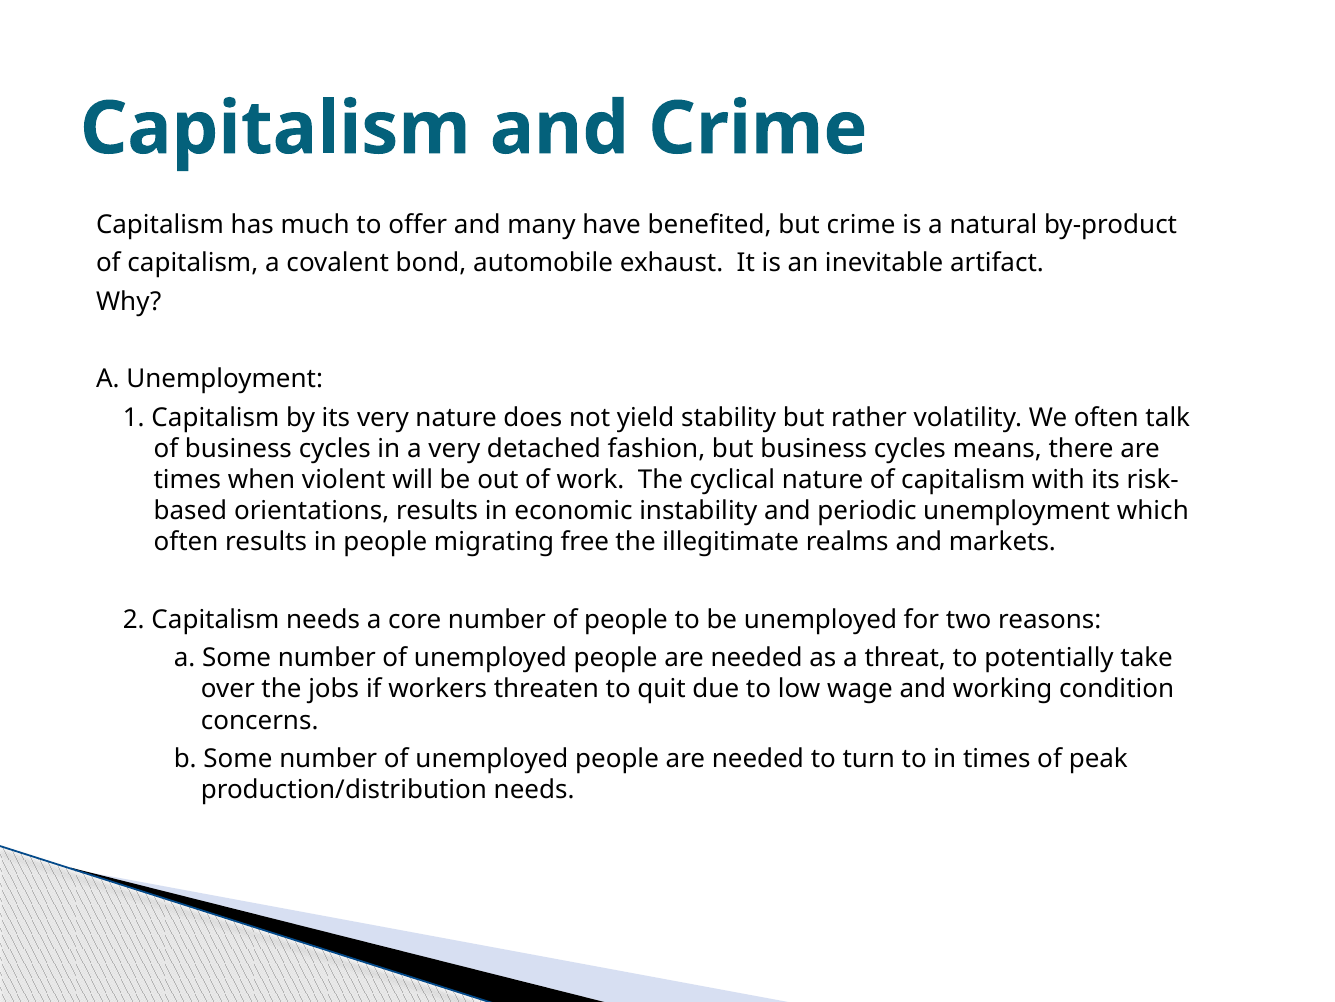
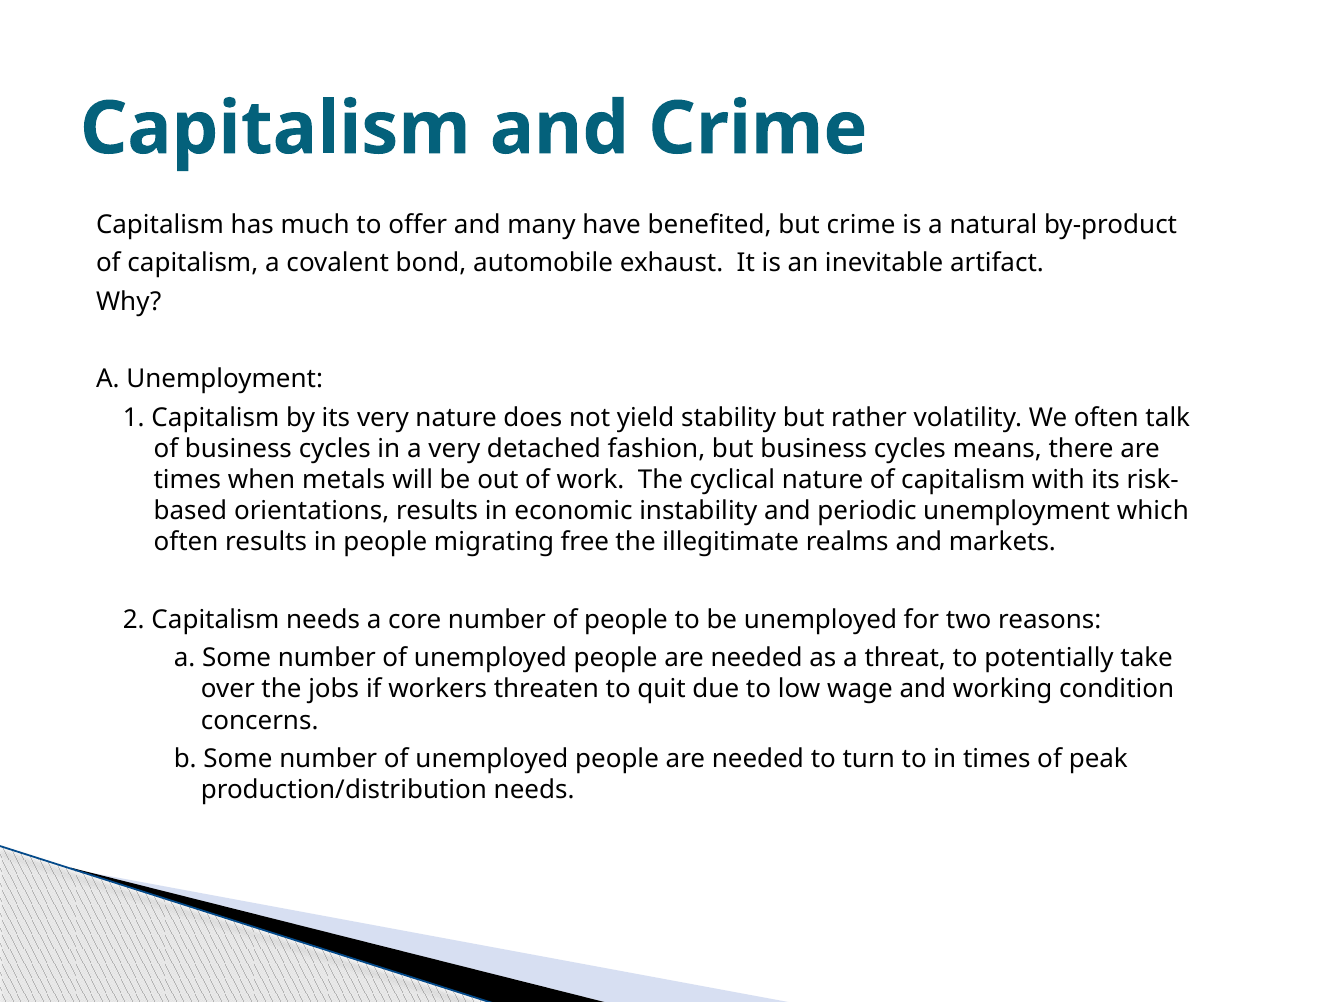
violent: violent -> metals
